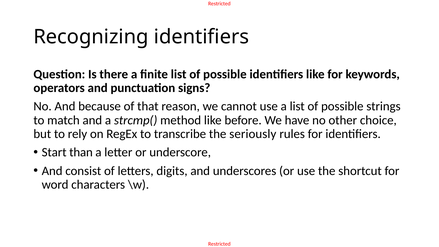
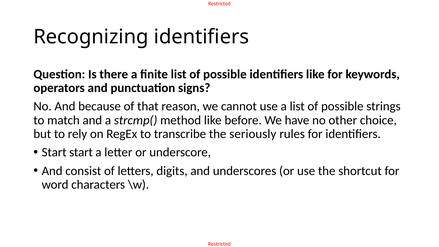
Start than: than -> start
